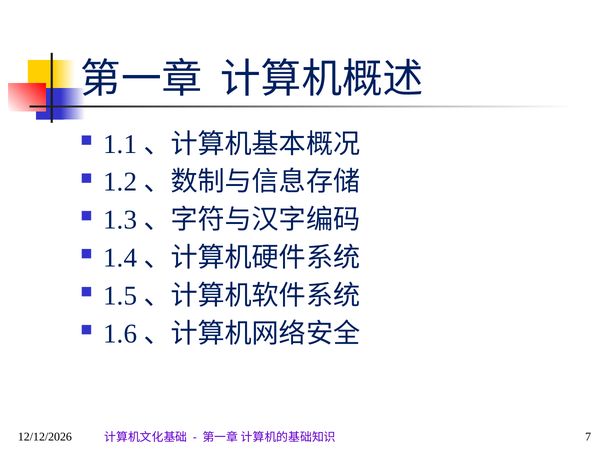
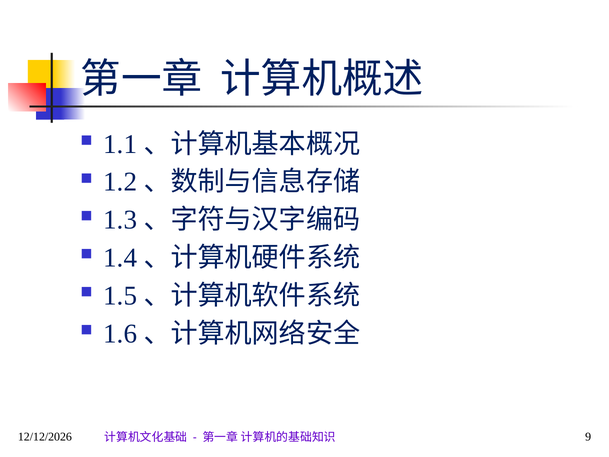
7: 7 -> 9
